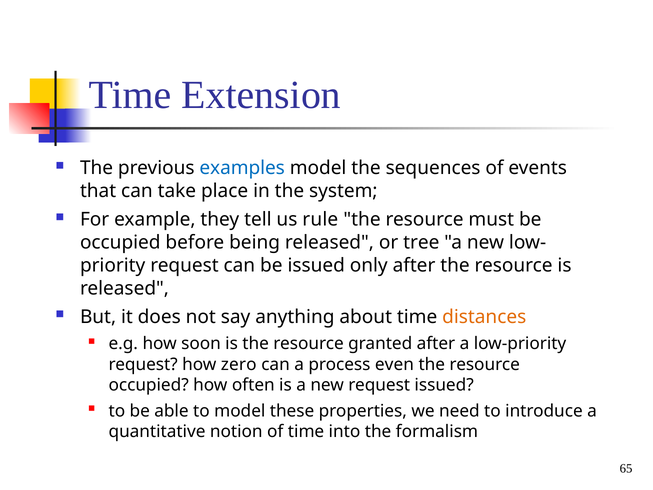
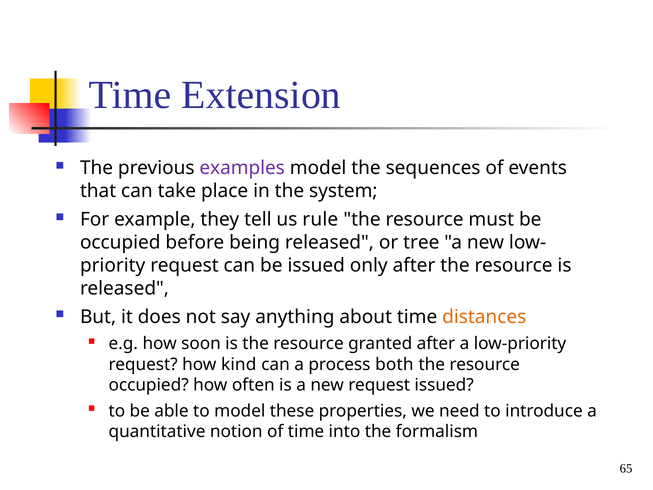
examples colour: blue -> purple
zero: zero -> kind
even: even -> both
